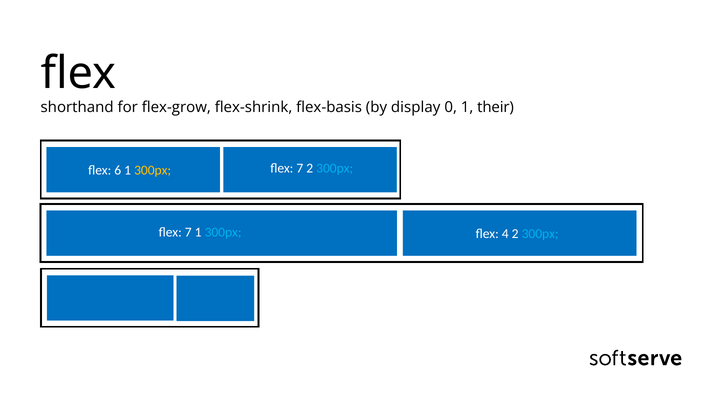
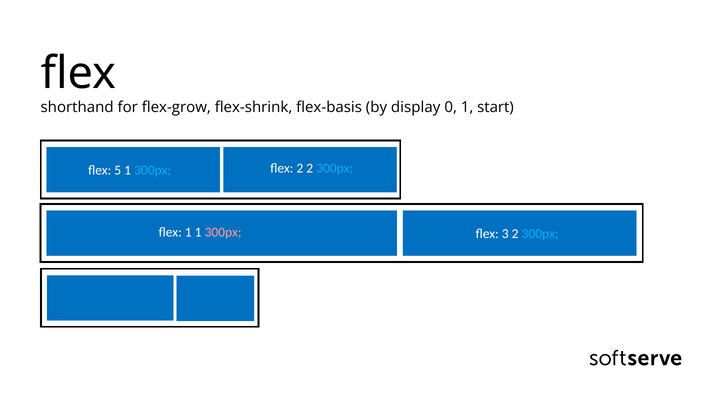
their: their -> start
6: 6 -> 5
300px at (153, 170) colour: yellow -> light blue
7 at (300, 169): 7 -> 2
7 at (188, 232): 7 -> 1
300px at (223, 232) colour: light blue -> pink
4: 4 -> 3
